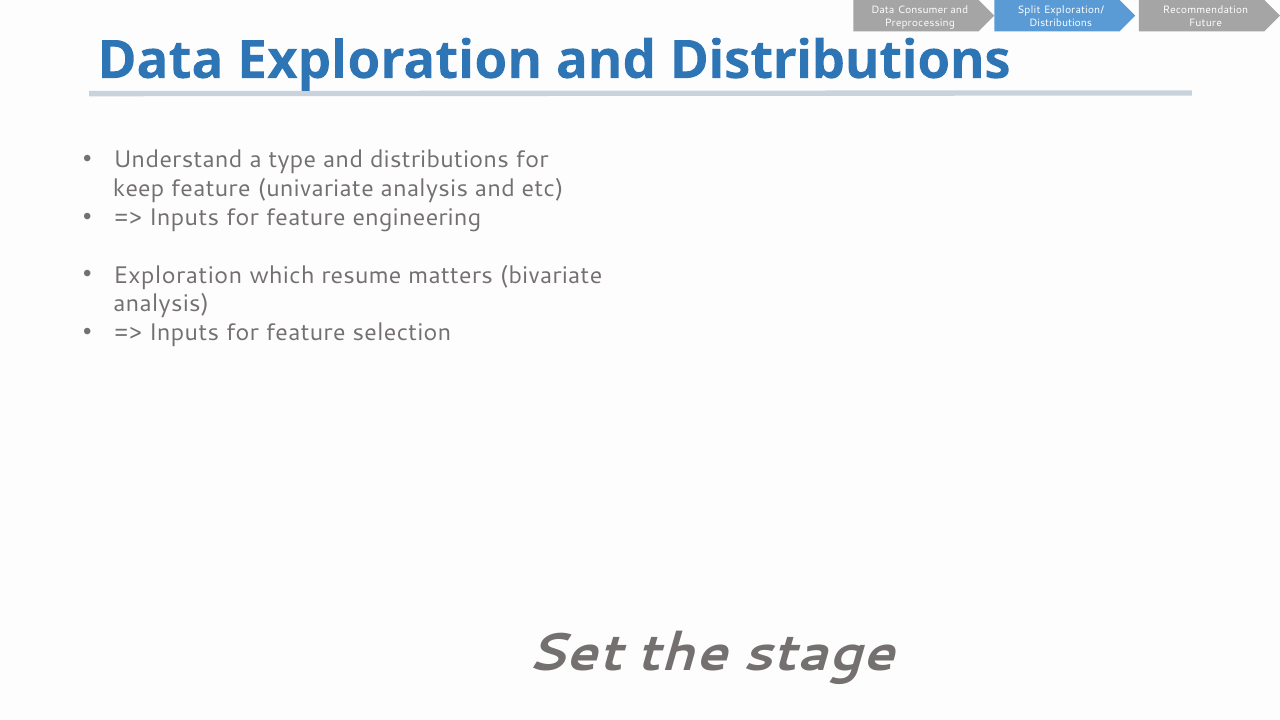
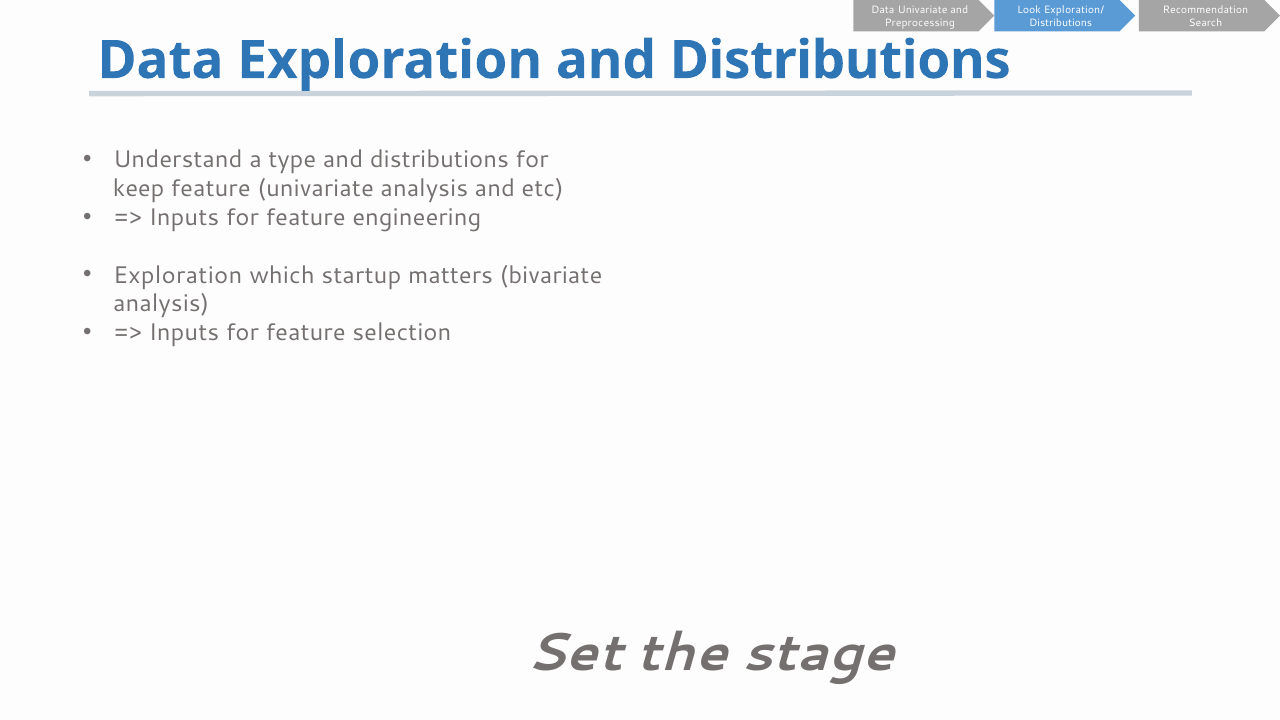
Data Consumer: Consumer -> Univariate
Split: Split -> Look
Future: Future -> Search
resume: resume -> startup
